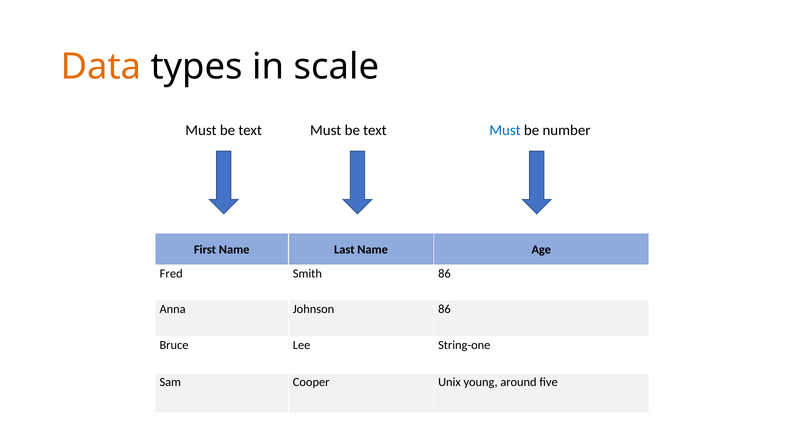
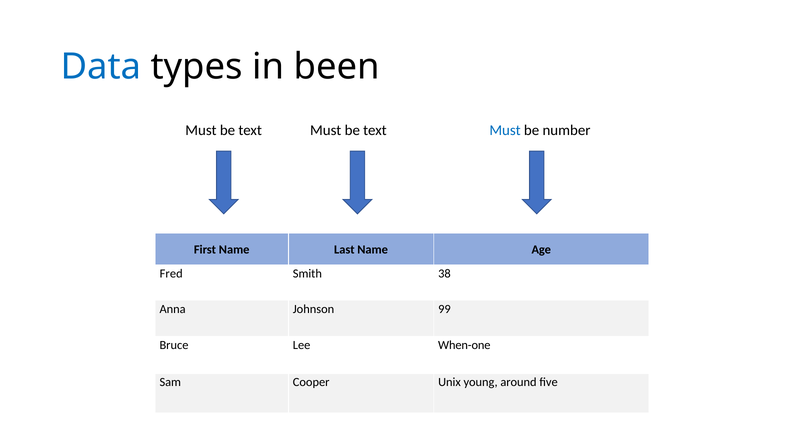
Data colour: orange -> blue
scale: scale -> been
Smith 86: 86 -> 38
Johnson 86: 86 -> 99
String-one: String-one -> When-one
